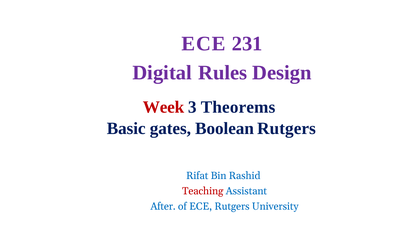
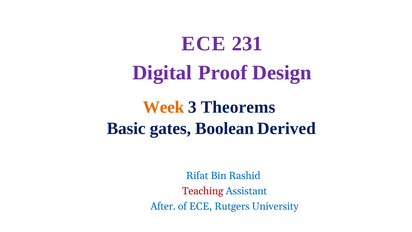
Rules: Rules -> Proof
Week colour: red -> orange
Boolean Rutgers: Rutgers -> Derived
